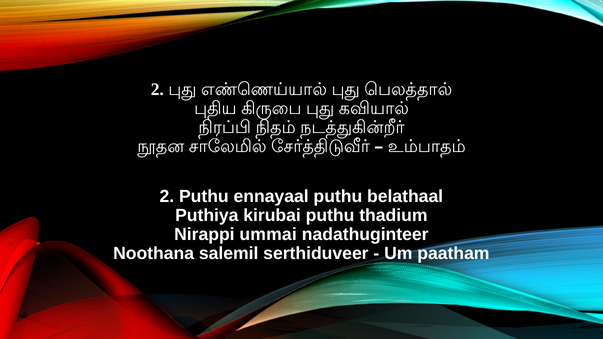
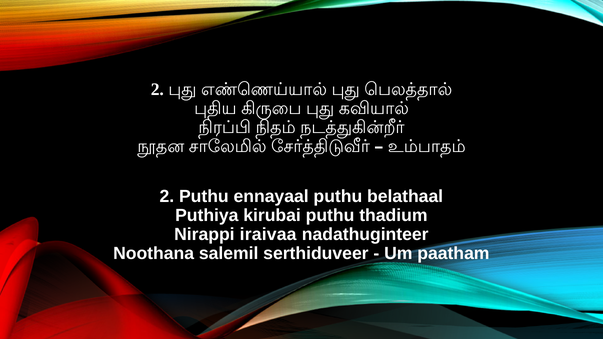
ummai: ummai -> iraivaa
